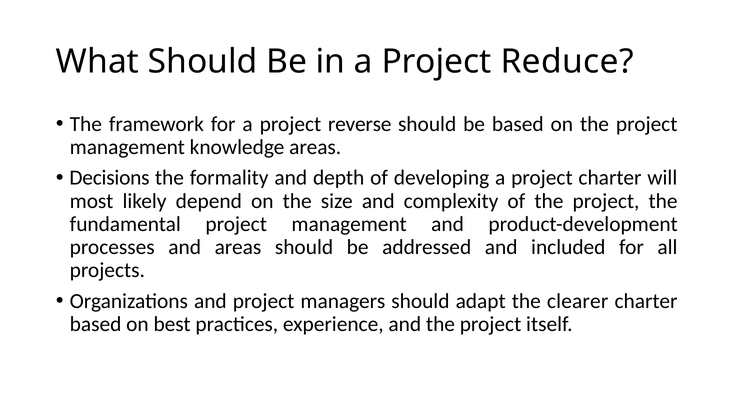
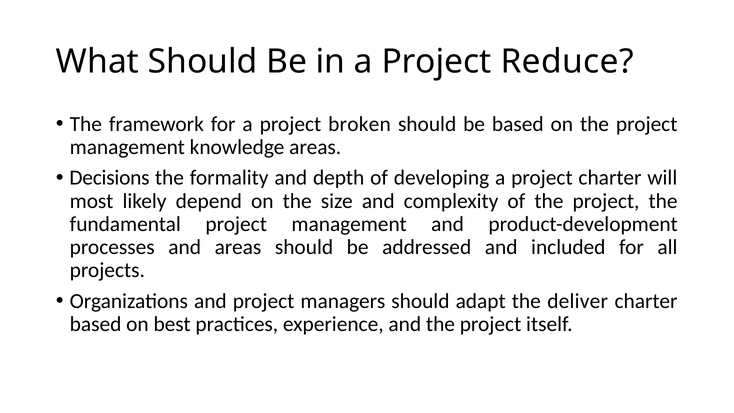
reverse: reverse -> broken
clearer: clearer -> deliver
